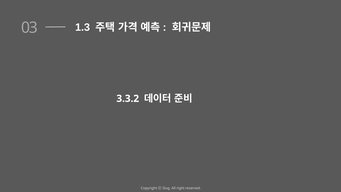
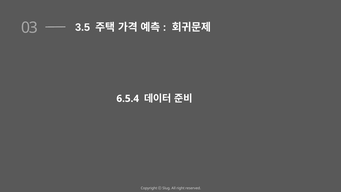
1.3: 1.3 -> 3.5
3.3.2: 3.3.2 -> 6.5.4
